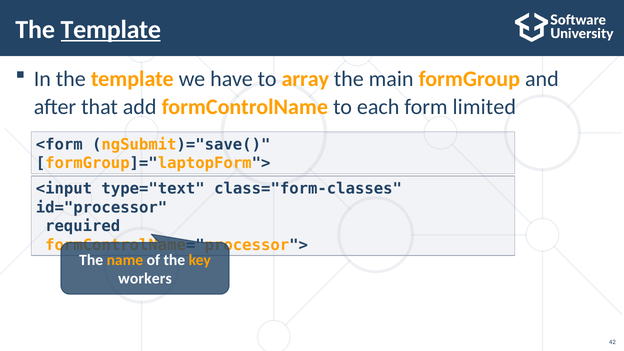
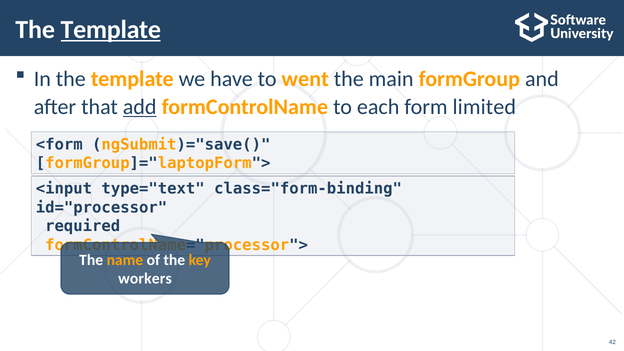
array: array -> went
add underline: none -> present
class="form-classes: class="form-classes -> class="form-binding
